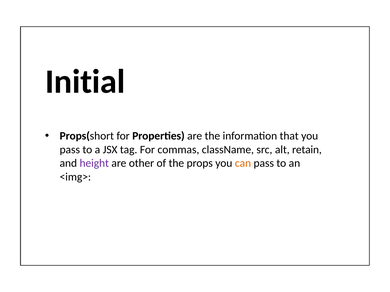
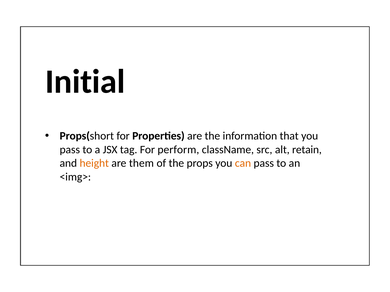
commas: commas -> perform
height colour: purple -> orange
other: other -> them
